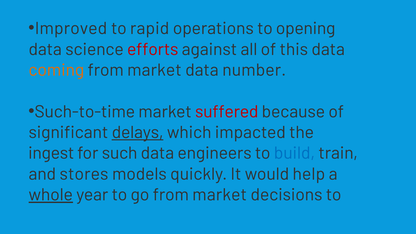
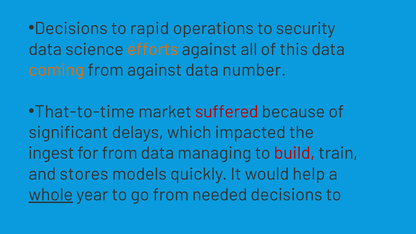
Improved at (71, 29): Improved -> Decisions
opening: opening -> security
efforts colour: red -> orange
market at (154, 70): market -> against
Such-to-time: Such-to-time -> That-to-time
delays underline: present -> none
for such: such -> from
engineers: engineers -> managing
build colour: blue -> red
go from market: market -> needed
